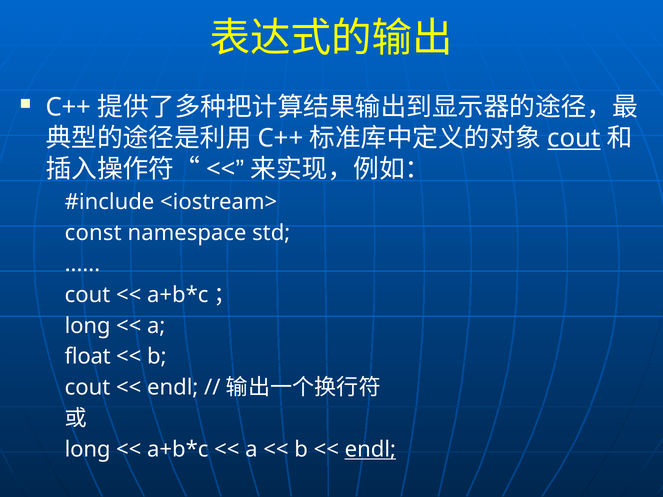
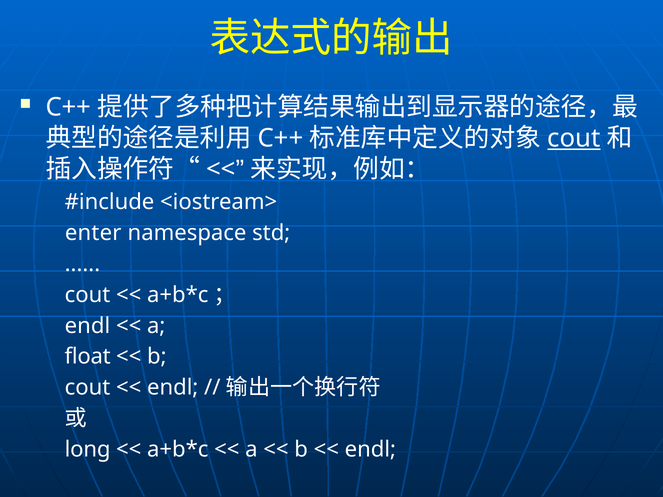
const: const -> enter
long at (88, 326): long -> endl
endl at (370, 450) underline: present -> none
